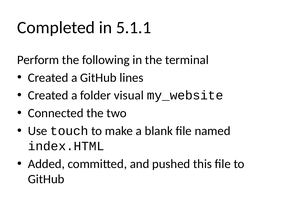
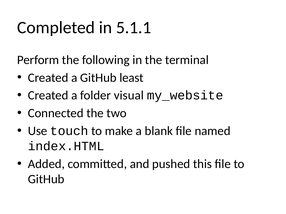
lines: lines -> least
